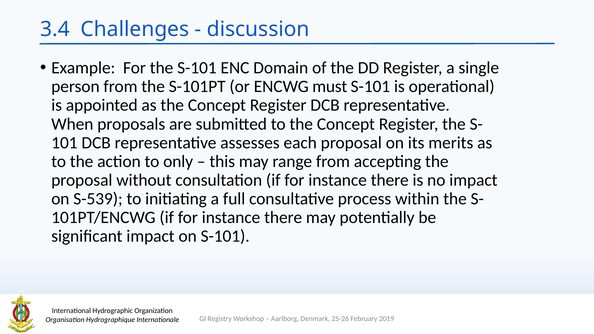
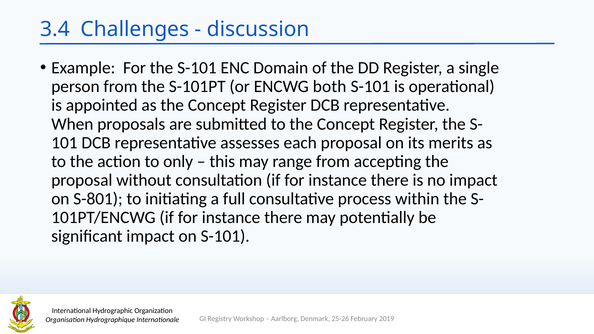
must: must -> both
S-539: S-539 -> S-801
